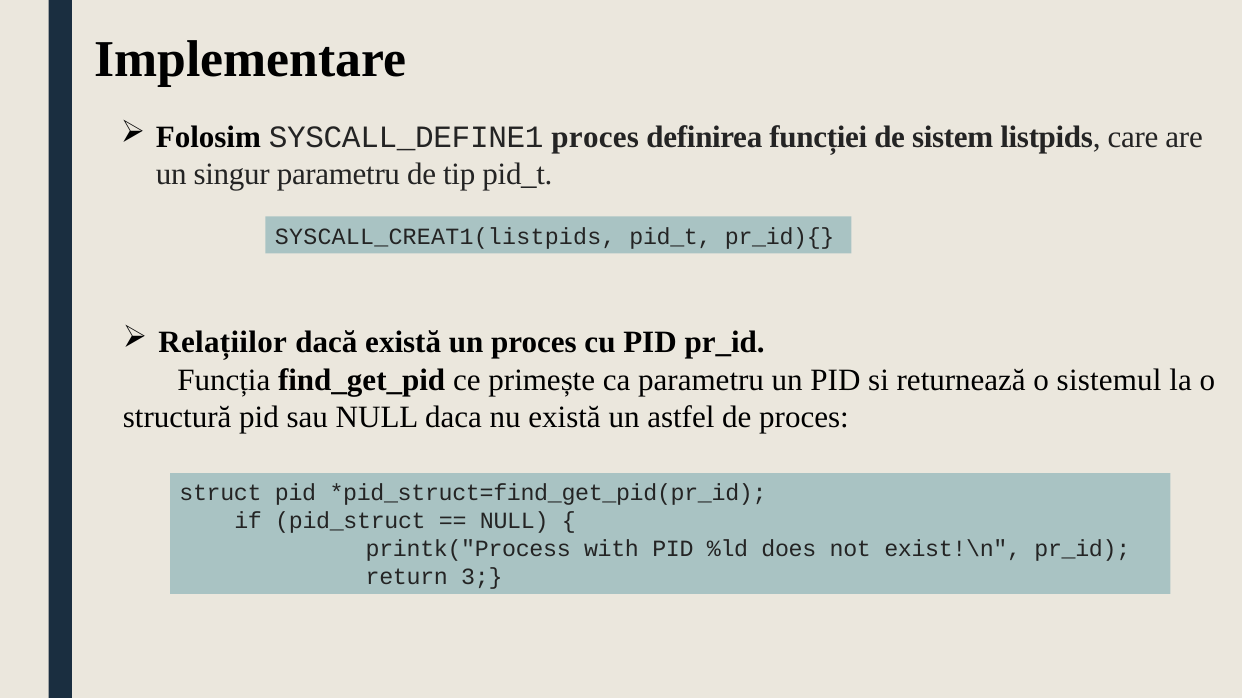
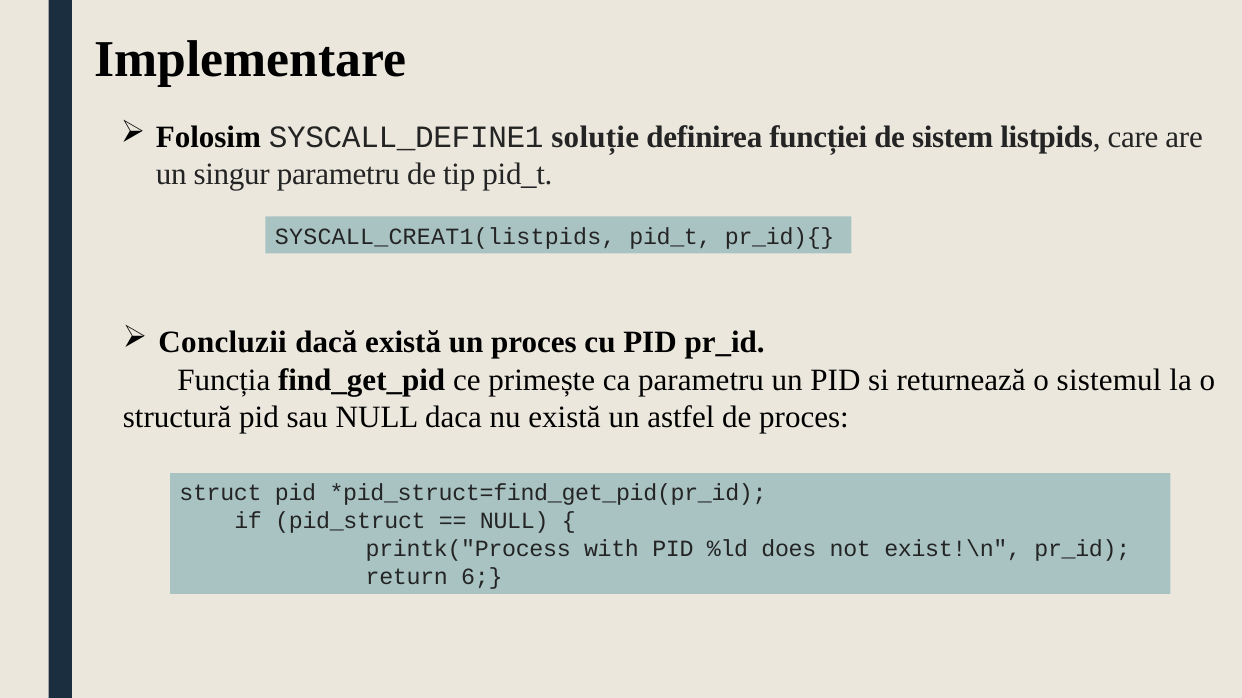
SYSCALL_DEFINE1 proces: proces -> soluție
Relațiilor: Relațiilor -> Concluzii
3: 3 -> 6
